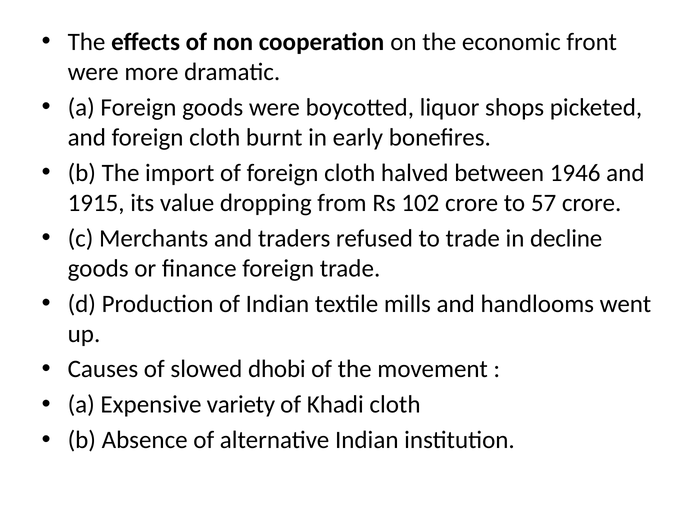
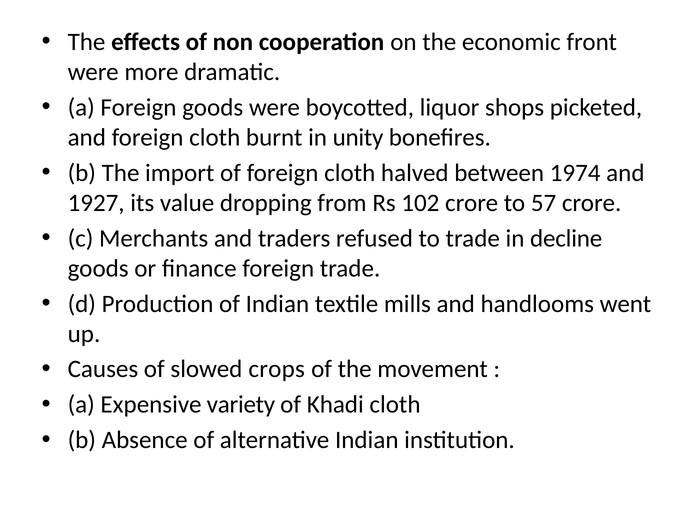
early: early -> unity
1946: 1946 -> 1974
1915: 1915 -> 1927
dhobi: dhobi -> crops
